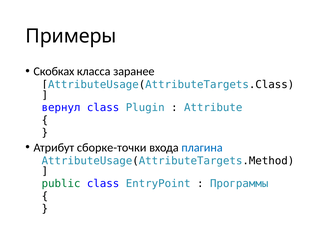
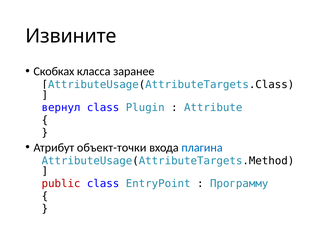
Примеры: Примеры -> Извините
сборке-точки: сборке-точки -> объект-точки
public colour: green -> red
Программы: Программы -> Программу
